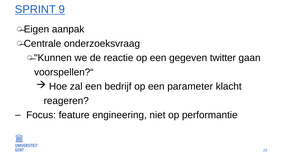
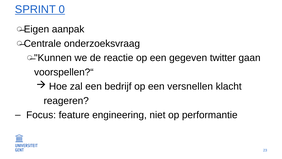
9: 9 -> 0
parameter: parameter -> versnellen
